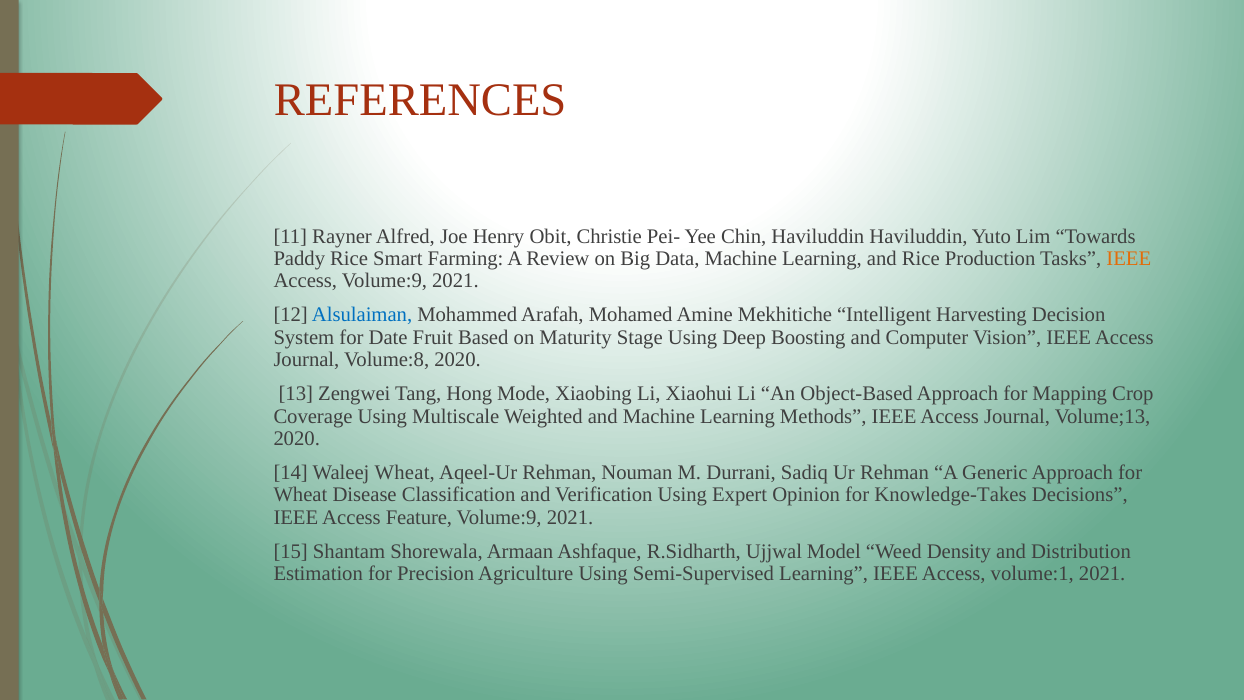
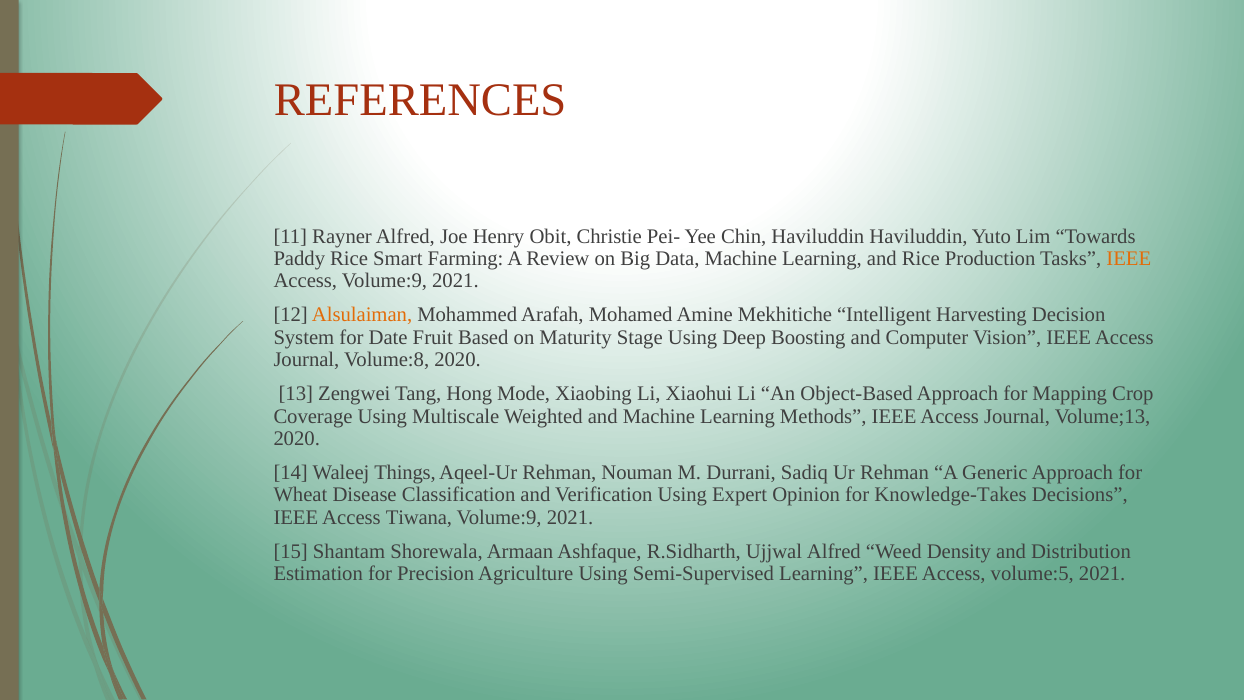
Alsulaiman colour: blue -> orange
Waleej Wheat: Wheat -> Things
Feature: Feature -> Tiwana
Ujjwal Model: Model -> Alfred
volume:1: volume:1 -> volume:5
